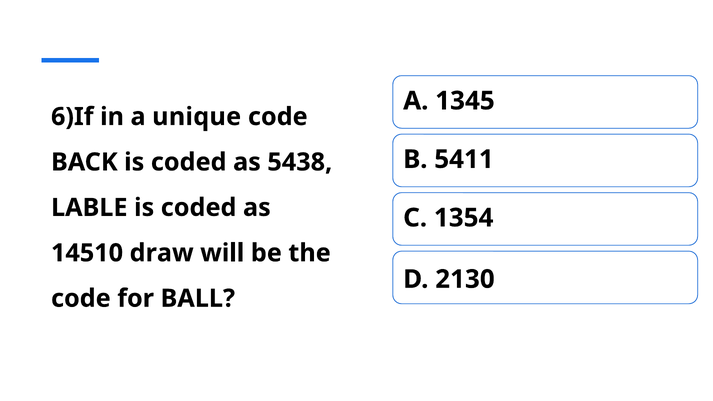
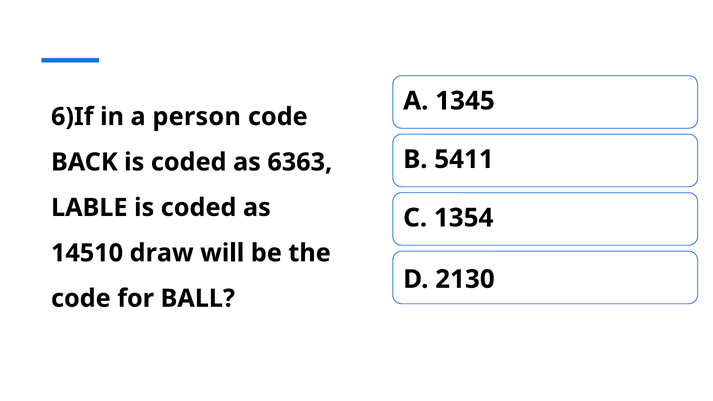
unique: unique -> person
5438: 5438 -> 6363
